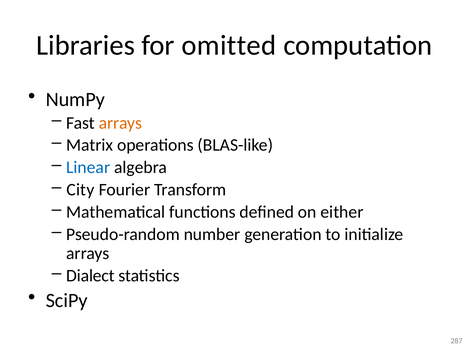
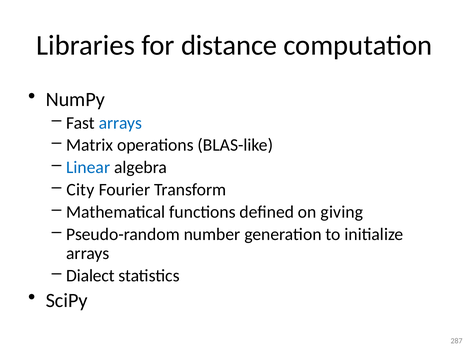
omitted: omitted -> distance
arrays at (120, 123) colour: orange -> blue
either: either -> giving
